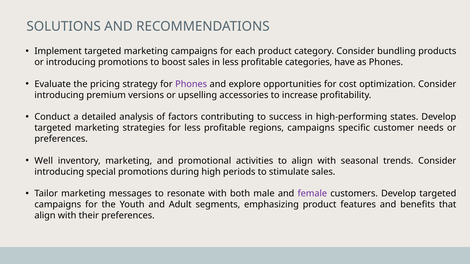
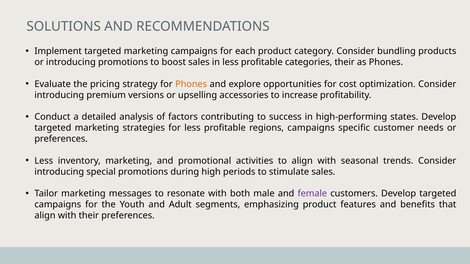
categories have: have -> their
Phones at (191, 84) colour: purple -> orange
Well at (44, 161): Well -> Less
